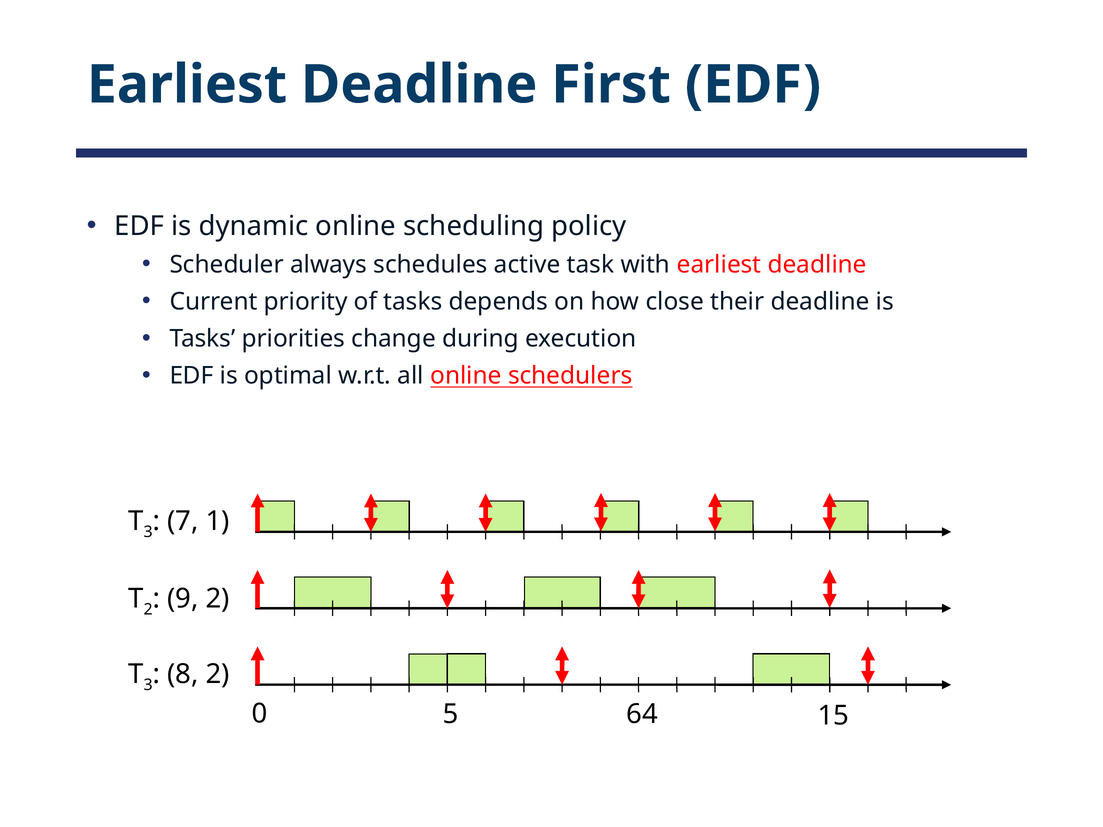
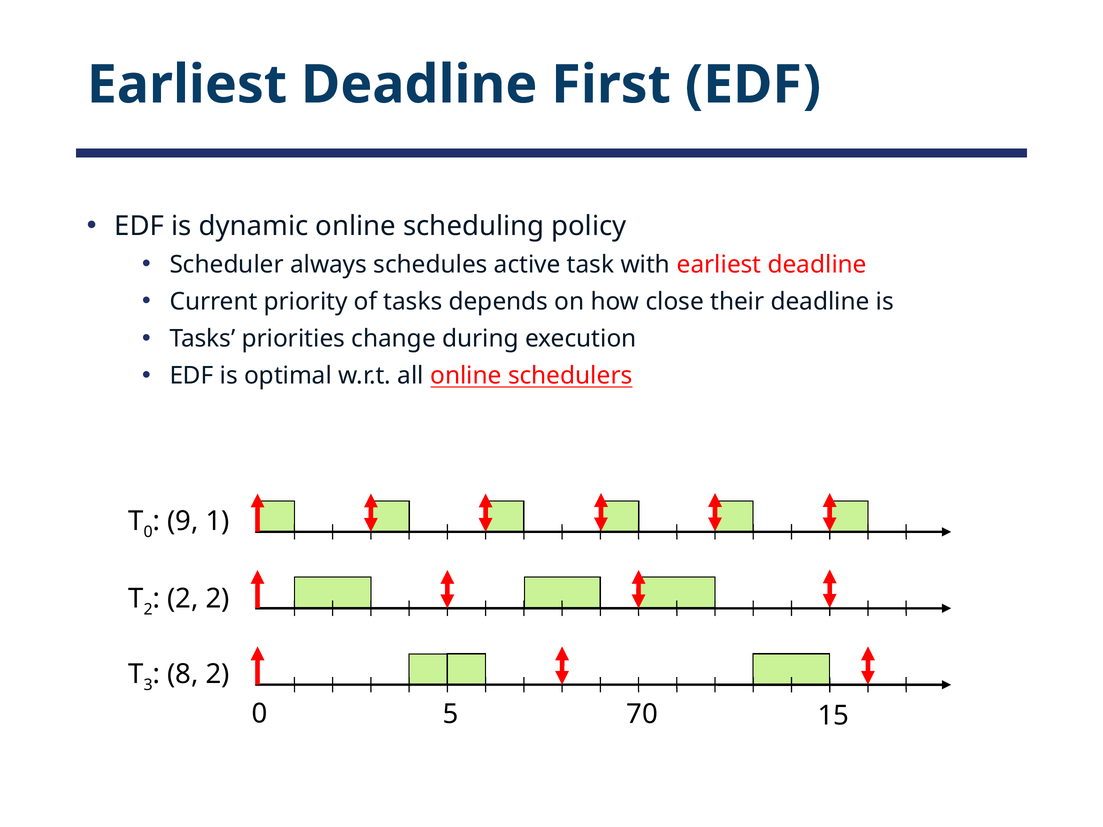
3 at (148, 532): 3 -> 0
7: 7 -> 9
9 at (183, 599): 9 -> 2
64: 64 -> 70
